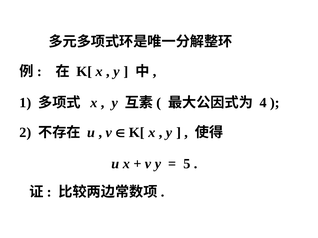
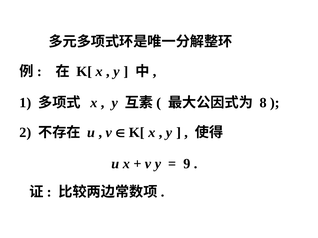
4: 4 -> 8
5: 5 -> 9
